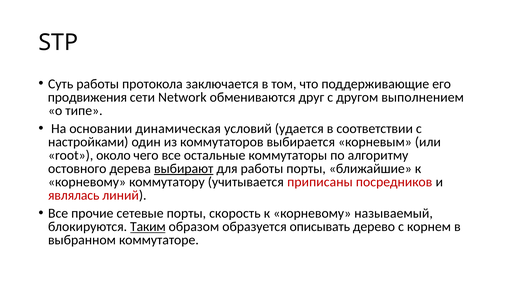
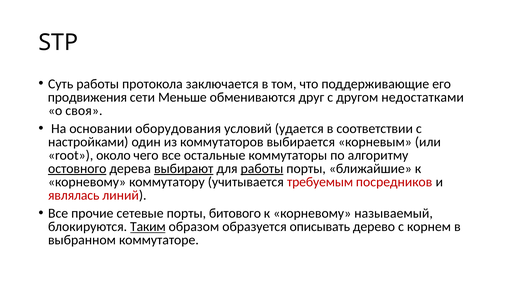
Network: Network -> Меньше
выполнением: выполнением -> недостатками
типе: типе -> своя
динамическая: динамическая -> оборудования
остовного underline: none -> present
работы at (262, 168) underline: none -> present
приписаны: приписаны -> требуемым
скорость: скорость -> битового
